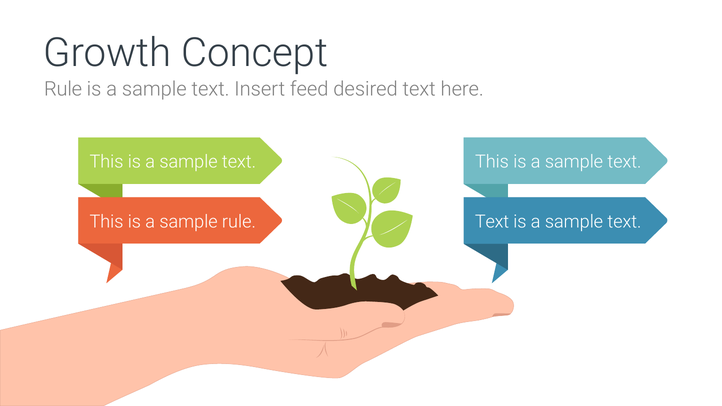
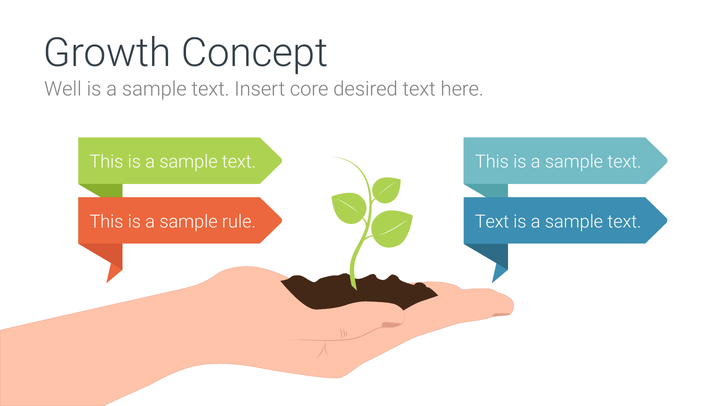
Rule at (63, 89): Rule -> Well
feed: feed -> core
